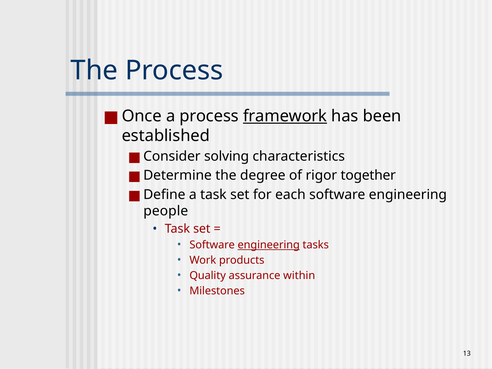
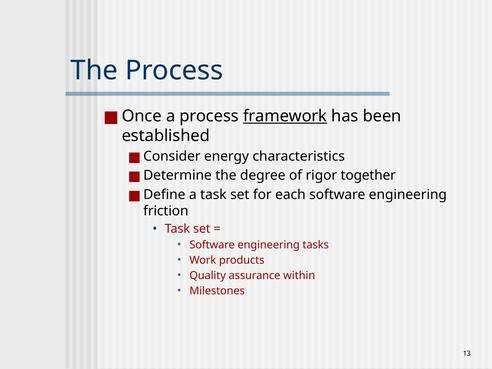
solving: solving -> energy
people: people -> friction
engineering at (269, 245) underline: present -> none
